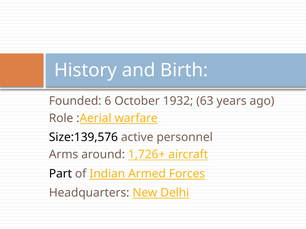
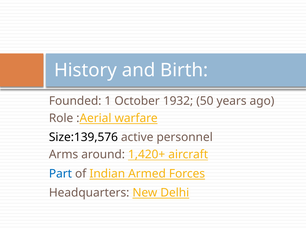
6: 6 -> 1
63: 63 -> 50
1,726+: 1,726+ -> 1,420+
Part colour: black -> blue
